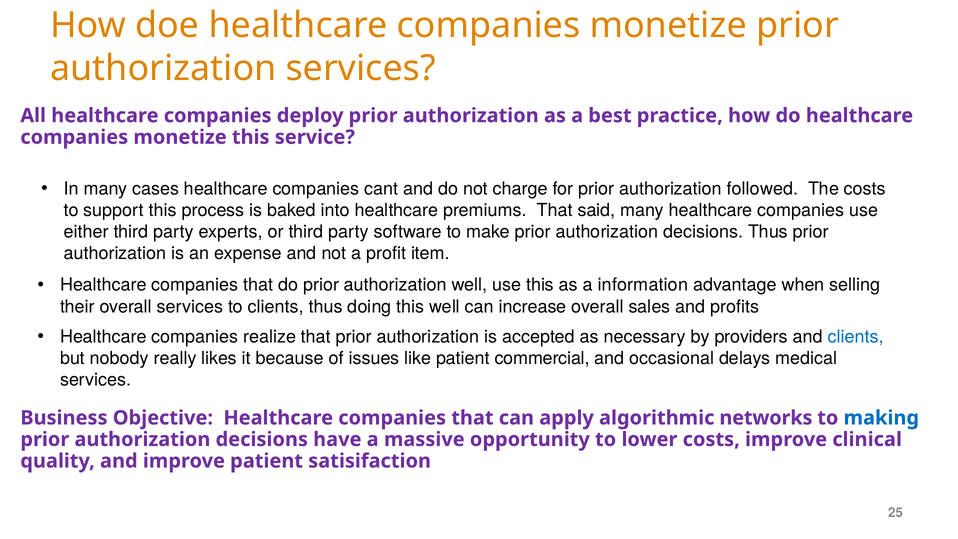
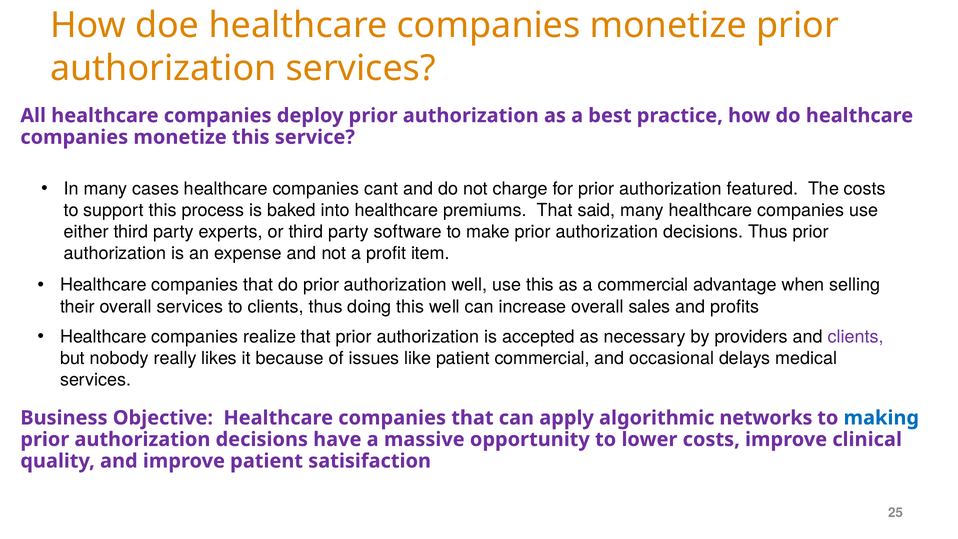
followed: followed -> featured
a information: information -> commercial
clients at (856, 337) colour: blue -> purple
